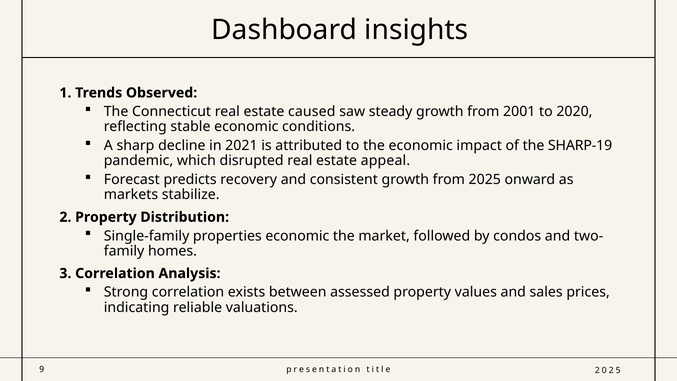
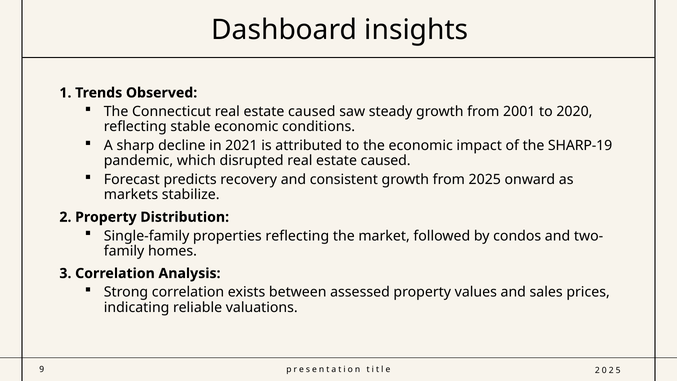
disrupted real estate appeal: appeal -> caused
properties economic: economic -> reflecting
